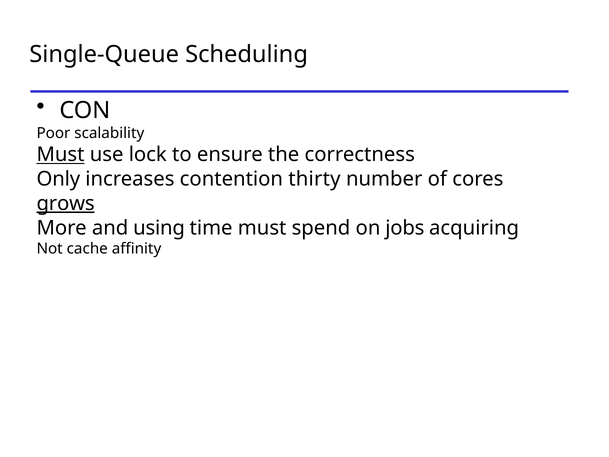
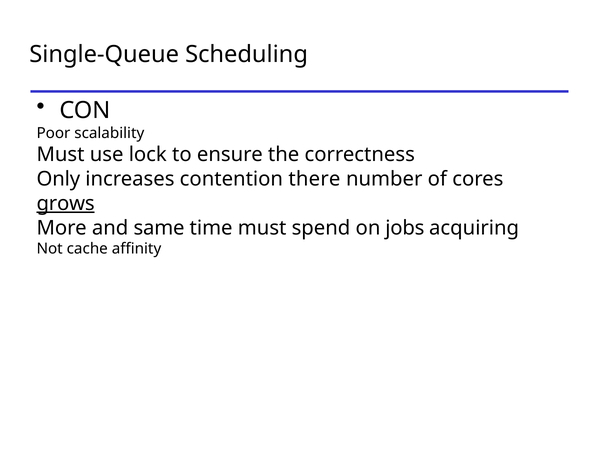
Must at (61, 155) underline: present -> none
thirty: thirty -> there
using: using -> same
